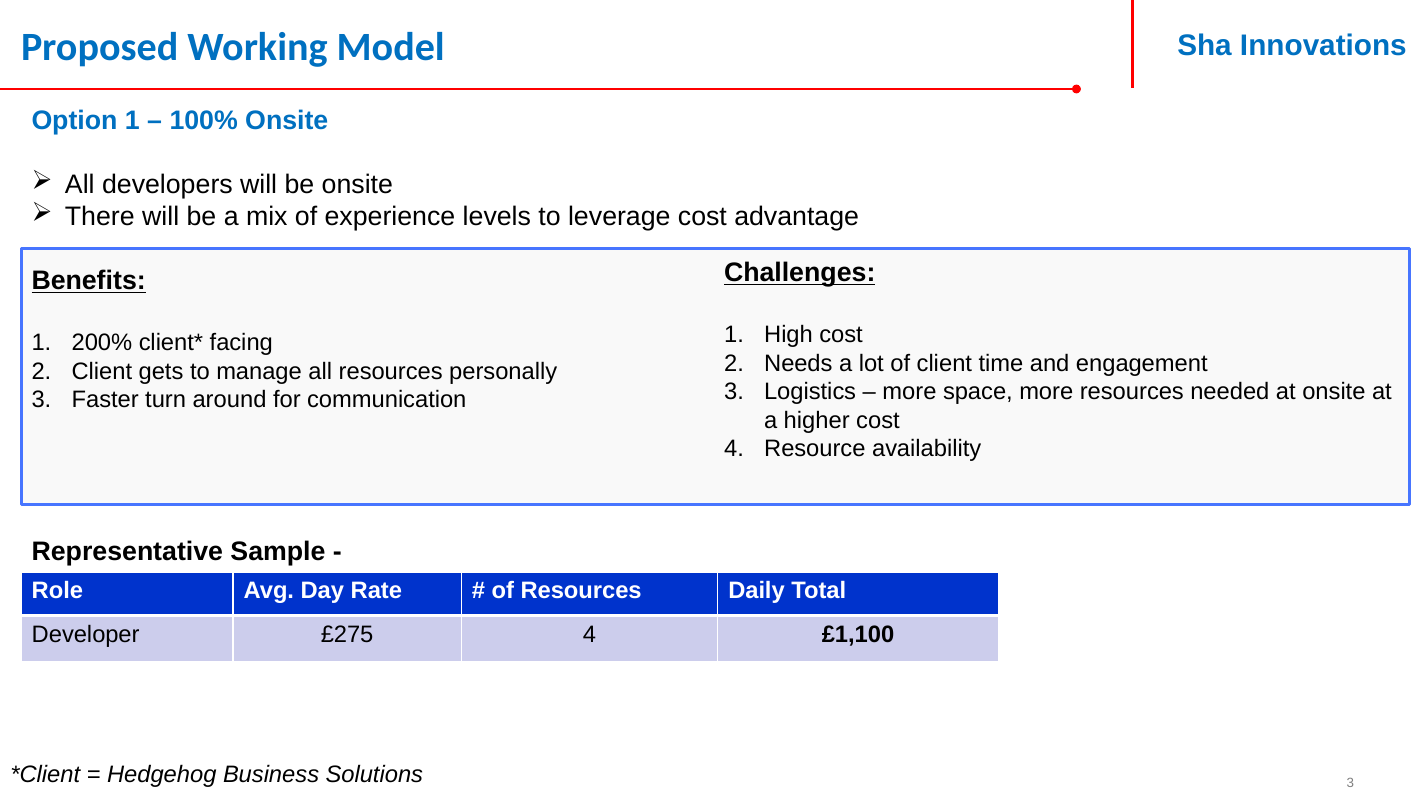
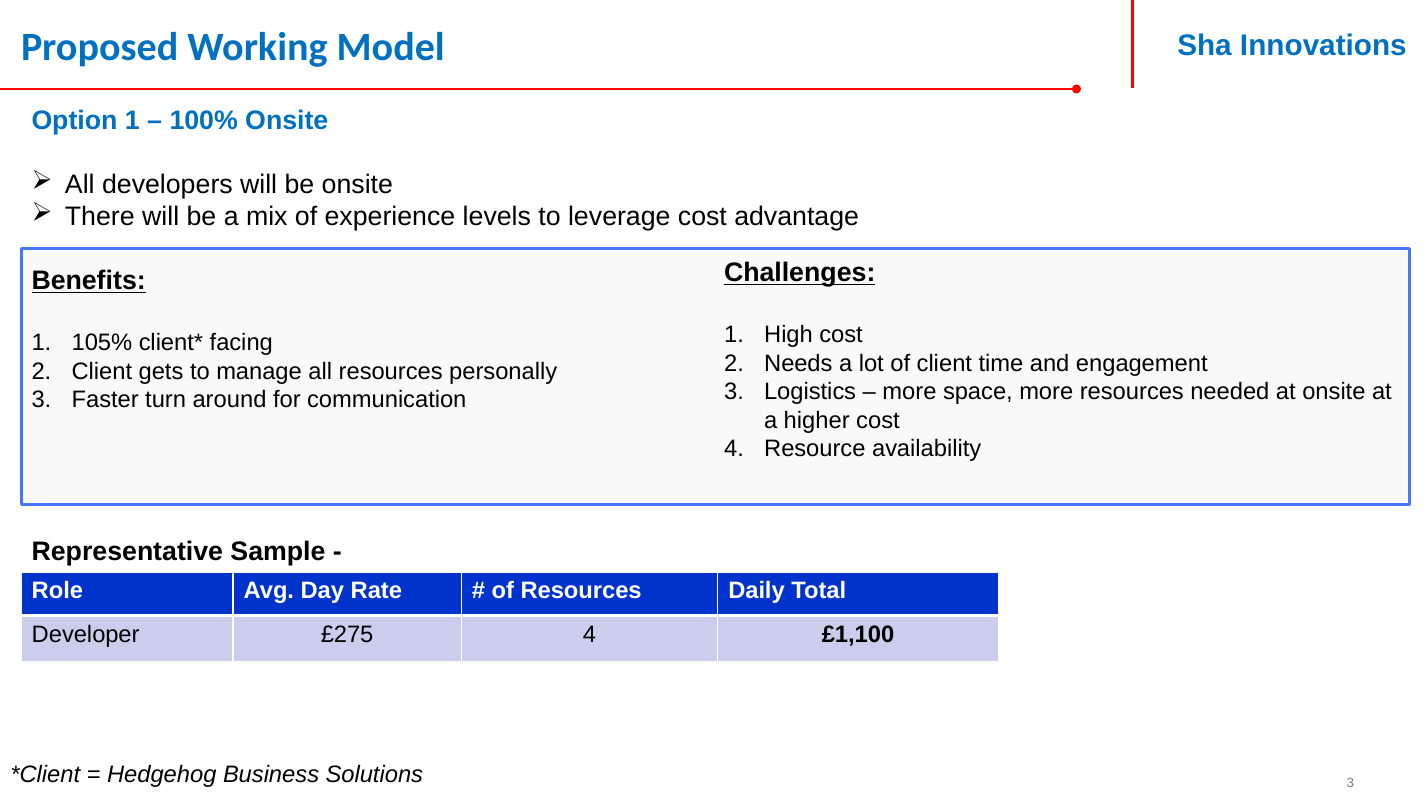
200%: 200% -> 105%
